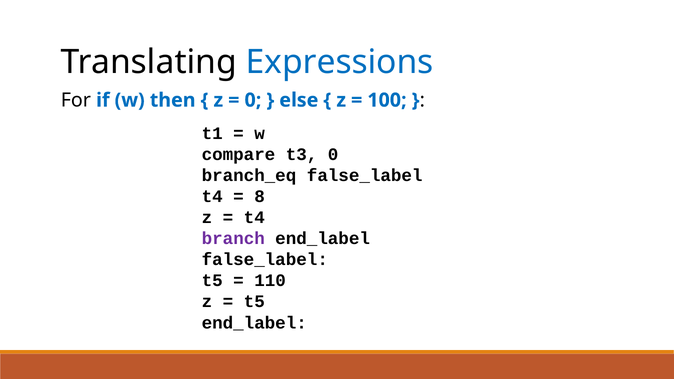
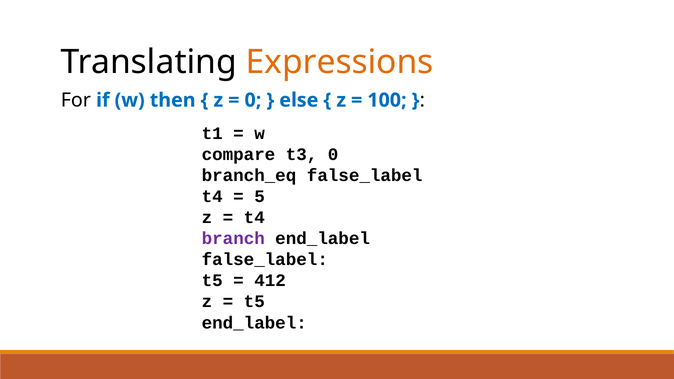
Expressions colour: blue -> orange
8: 8 -> 5
110: 110 -> 412
